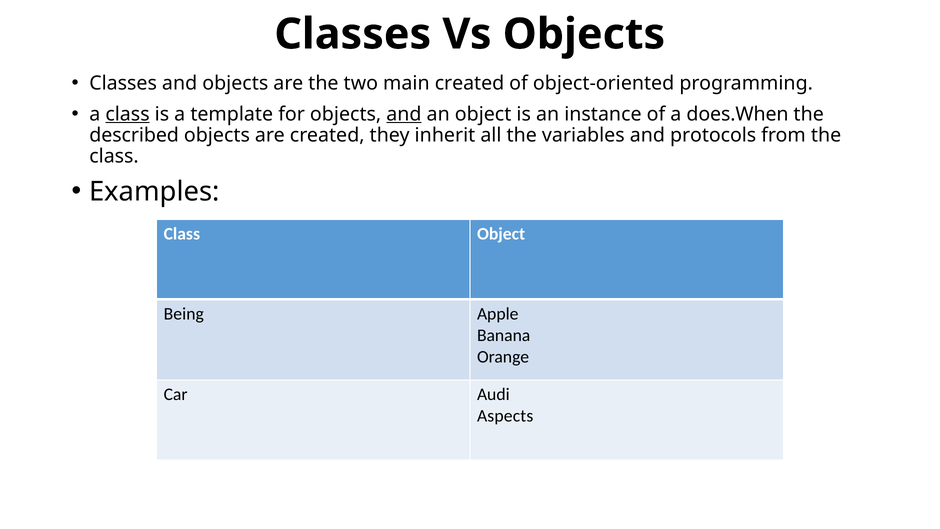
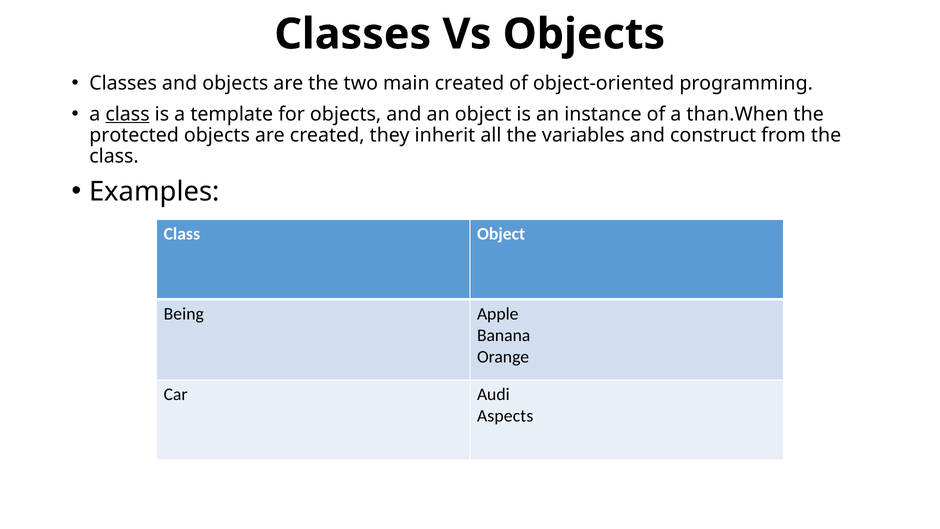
and at (404, 114) underline: present -> none
does.When: does.When -> than.When
described: described -> protected
protocols: protocols -> construct
